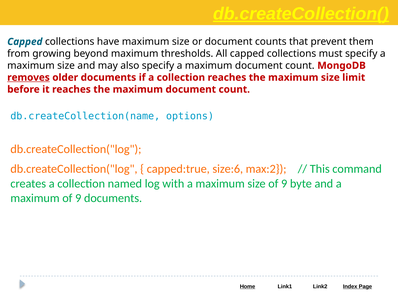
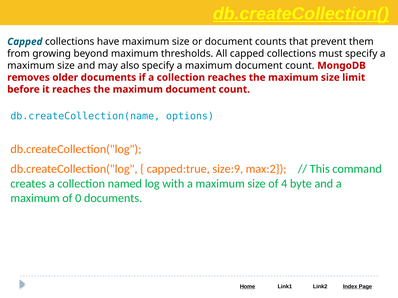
removes underline: present -> none
size:6: size:6 -> size:9
size of 9: 9 -> 4
maximum of 9: 9 -> 0
